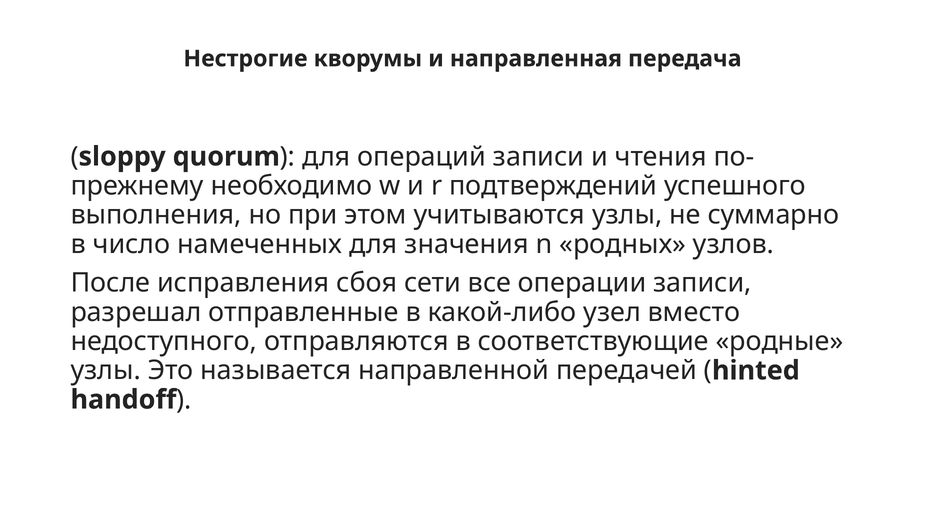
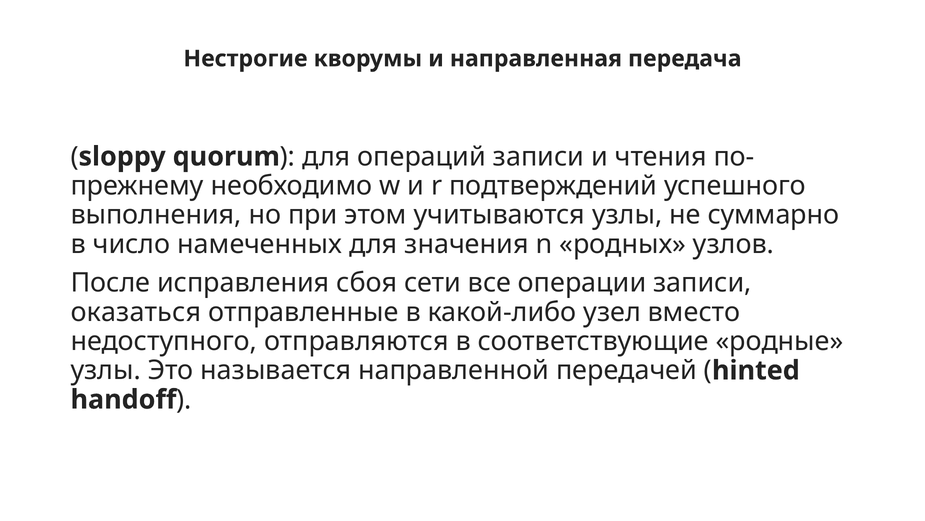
разрешал: разрешал -> оказаться
